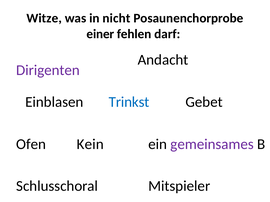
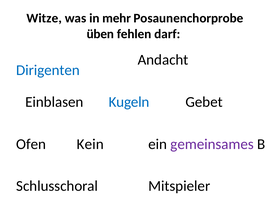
nicht: nicht -> mehr
einer: einer -> üben
Dirigenten colour: purple -> blue
Trinkst: Trinkst -> Kugeln
